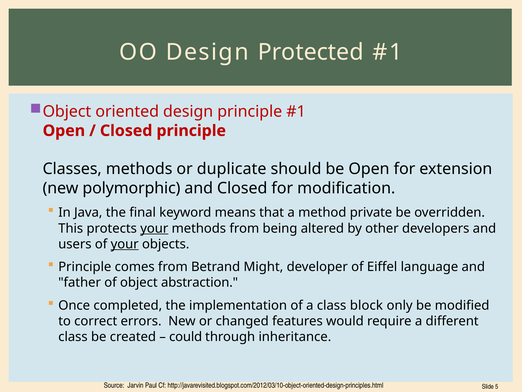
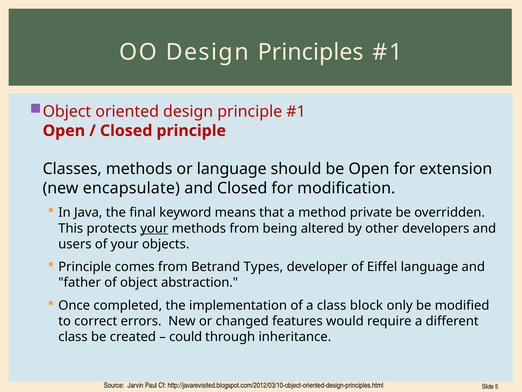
Protected: Protected -> Principles
or duplicate: duplicate -> language
polymorphic: polymorphic -> encapsulate
your at (125, 244) underline: present -> none
Might: Might -> Types
